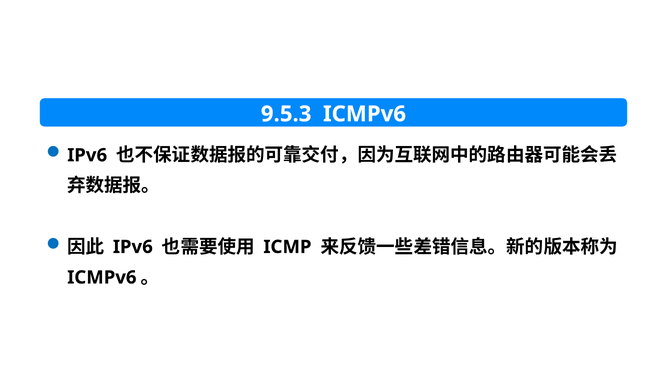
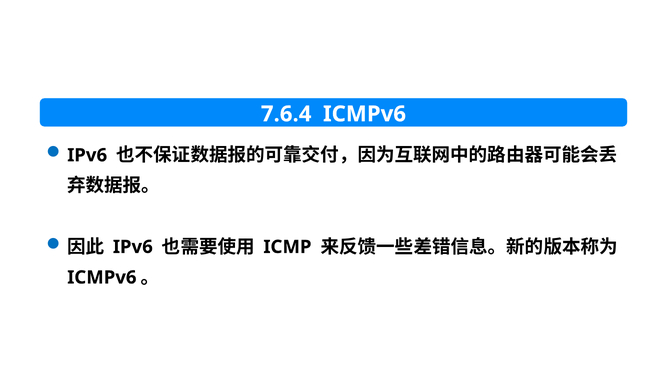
9.5.3: 9.5.3 -> 7.6.4
